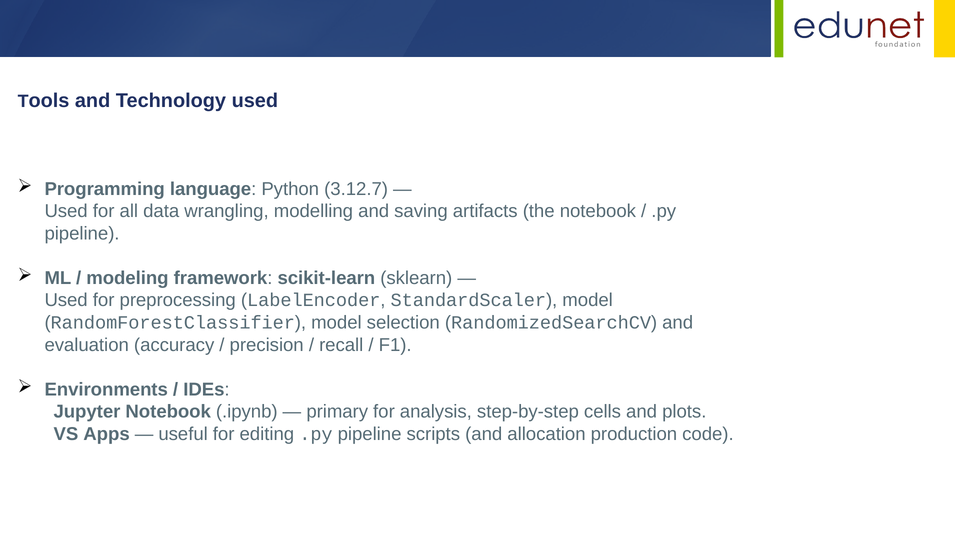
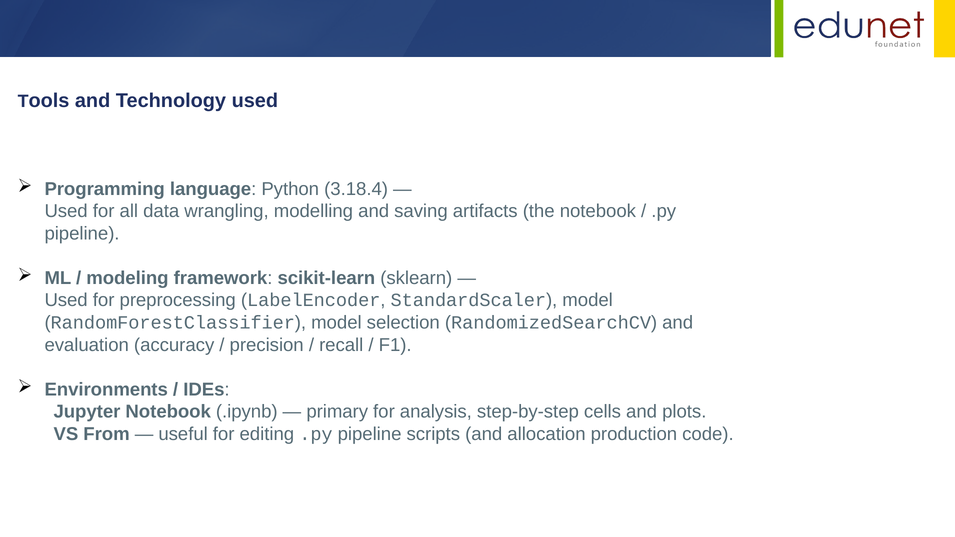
3.12.7: 3.12.7 -> 3.18.4
Apps: Apps -> From
